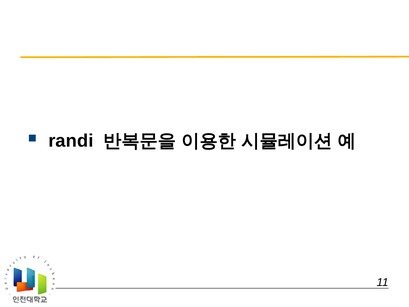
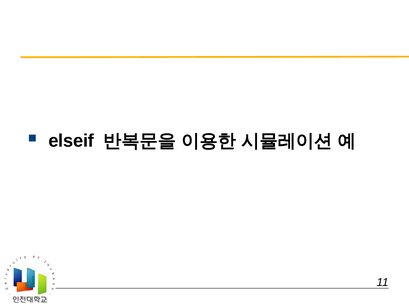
randi: randi -> elseif
